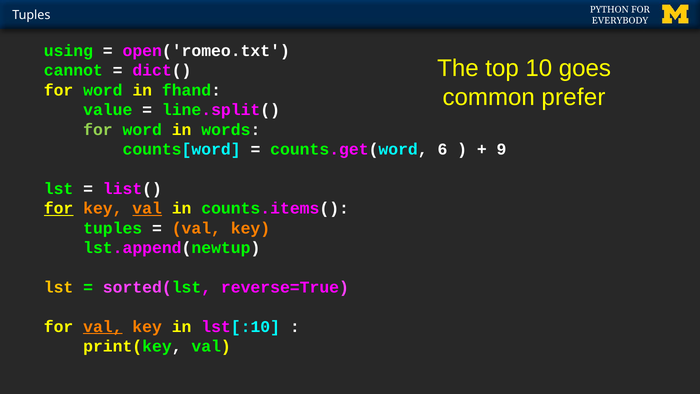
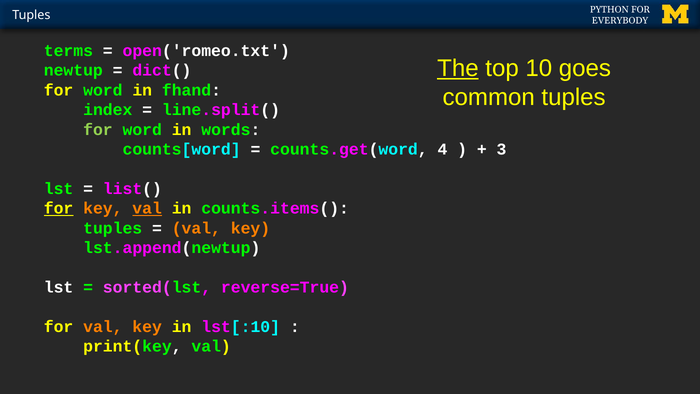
using: using -> terms
The underline: none -> present
cannot: cannot -> newtup
common prefer: prefer -> tuples
value: value -> index
6: 6 -> 4
9: 9 -> 3
lst at (59, 287) colour: yellow -> white
val at (103, 326) underline: present -> none
